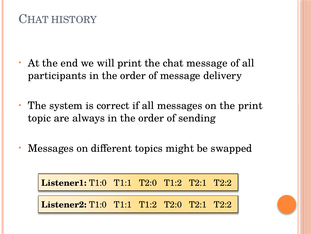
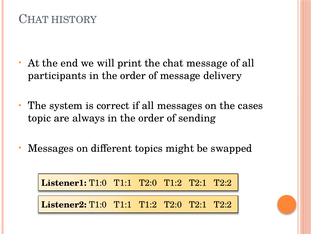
the print: print -> cases
